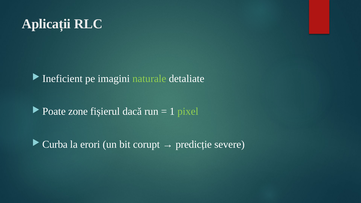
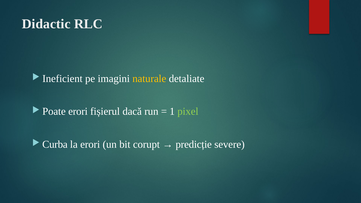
Aplicații: Aplicații -> Didactic
naturale colour: light green -> yellow
Poate zone: zone -> erori
